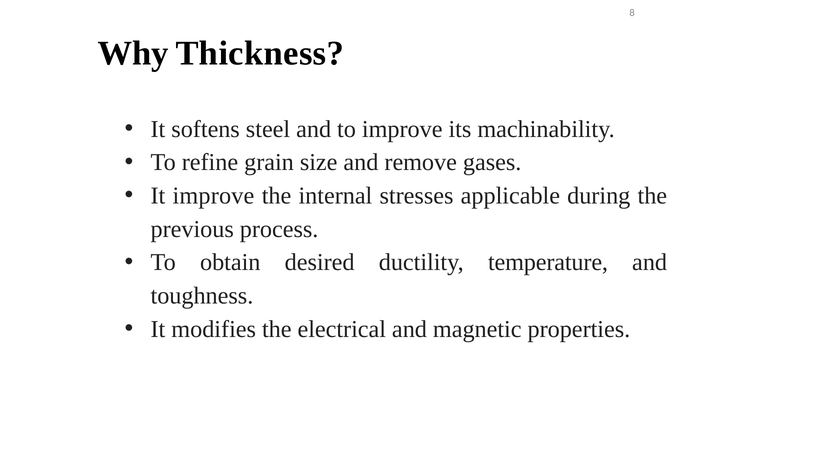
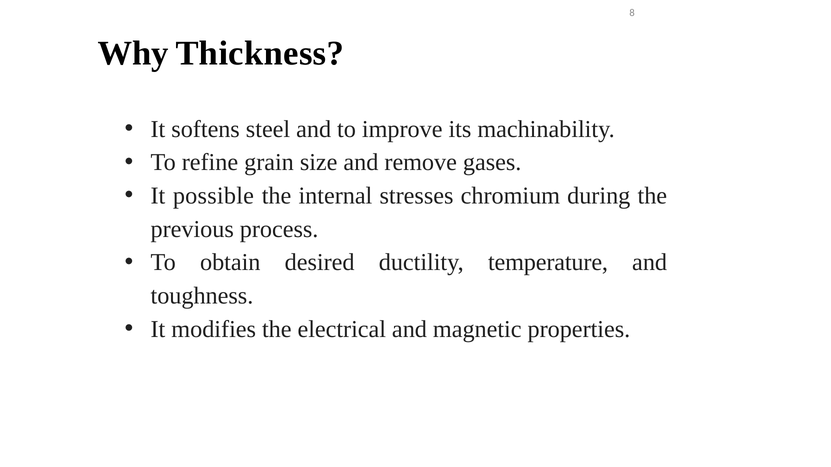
It improve: improve -> possible
applicable: applicable -> chromium
